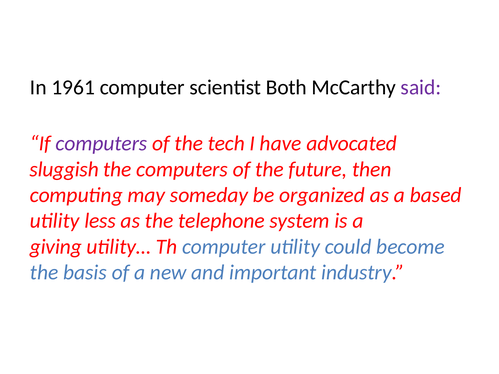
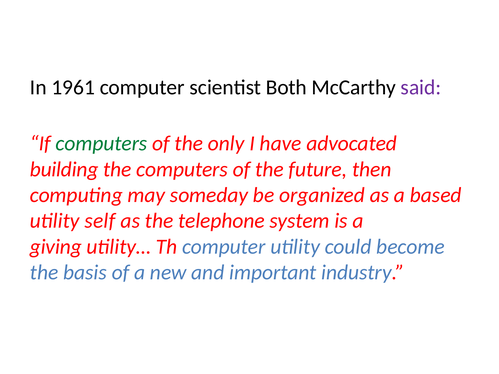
computers at (101, 144) colour: purple -> green
tech: tech -> only
sluggish: sluggish -> building
less: less -> self
